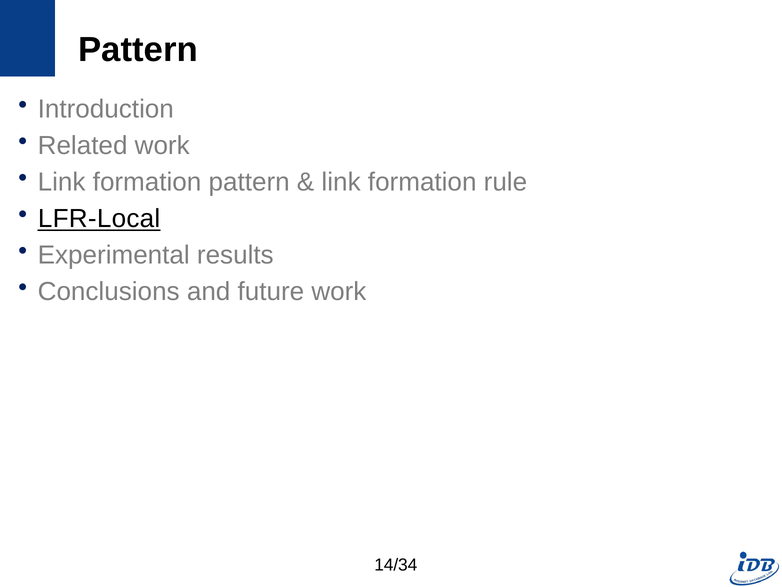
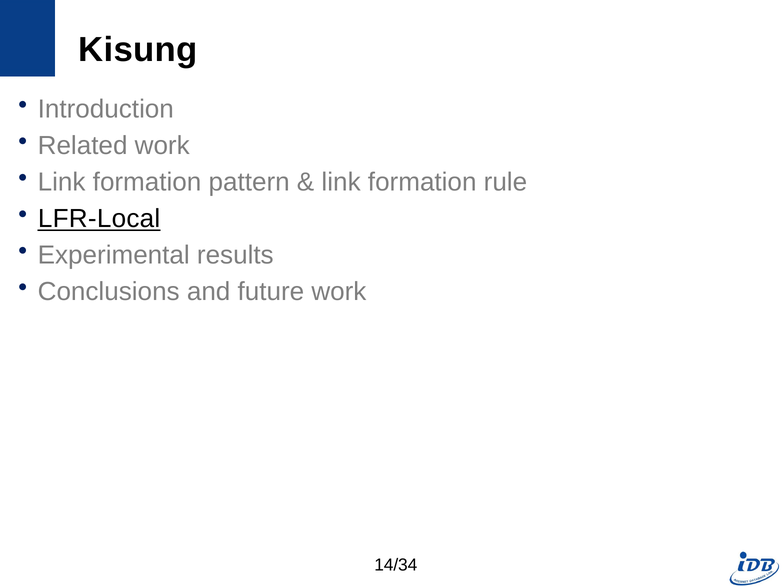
Pattern at (138, 50): Pattern -> Kisung
